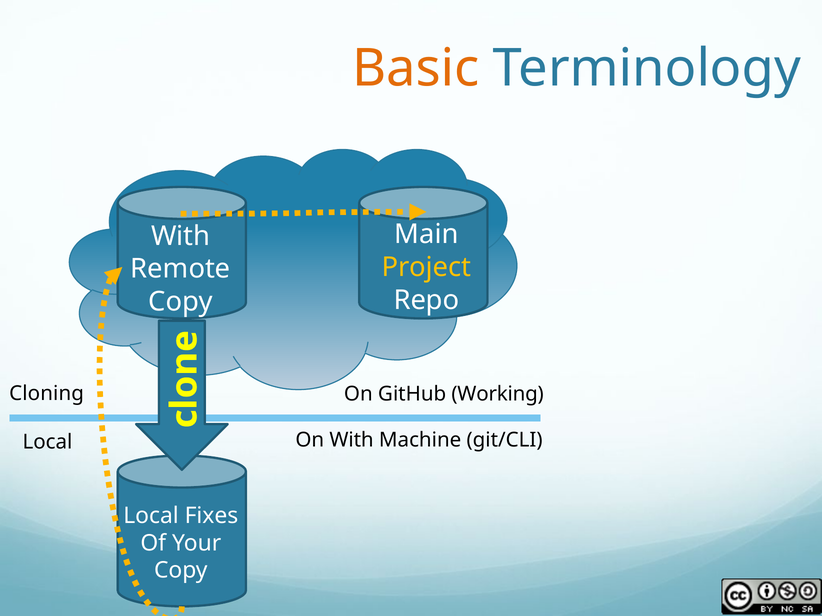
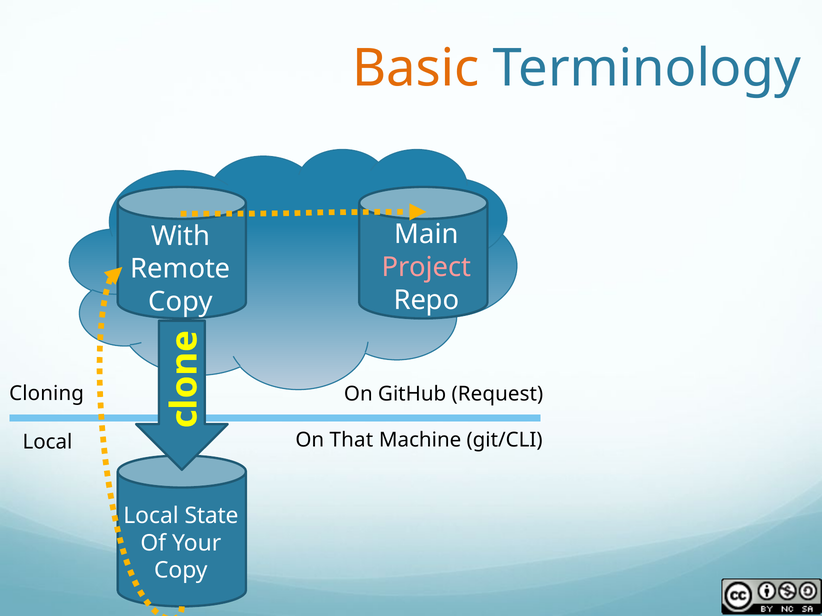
Project colour: yellow -> pink
Working: Working -> Request
On With: With -> That
Fixes: Fixes -> State
